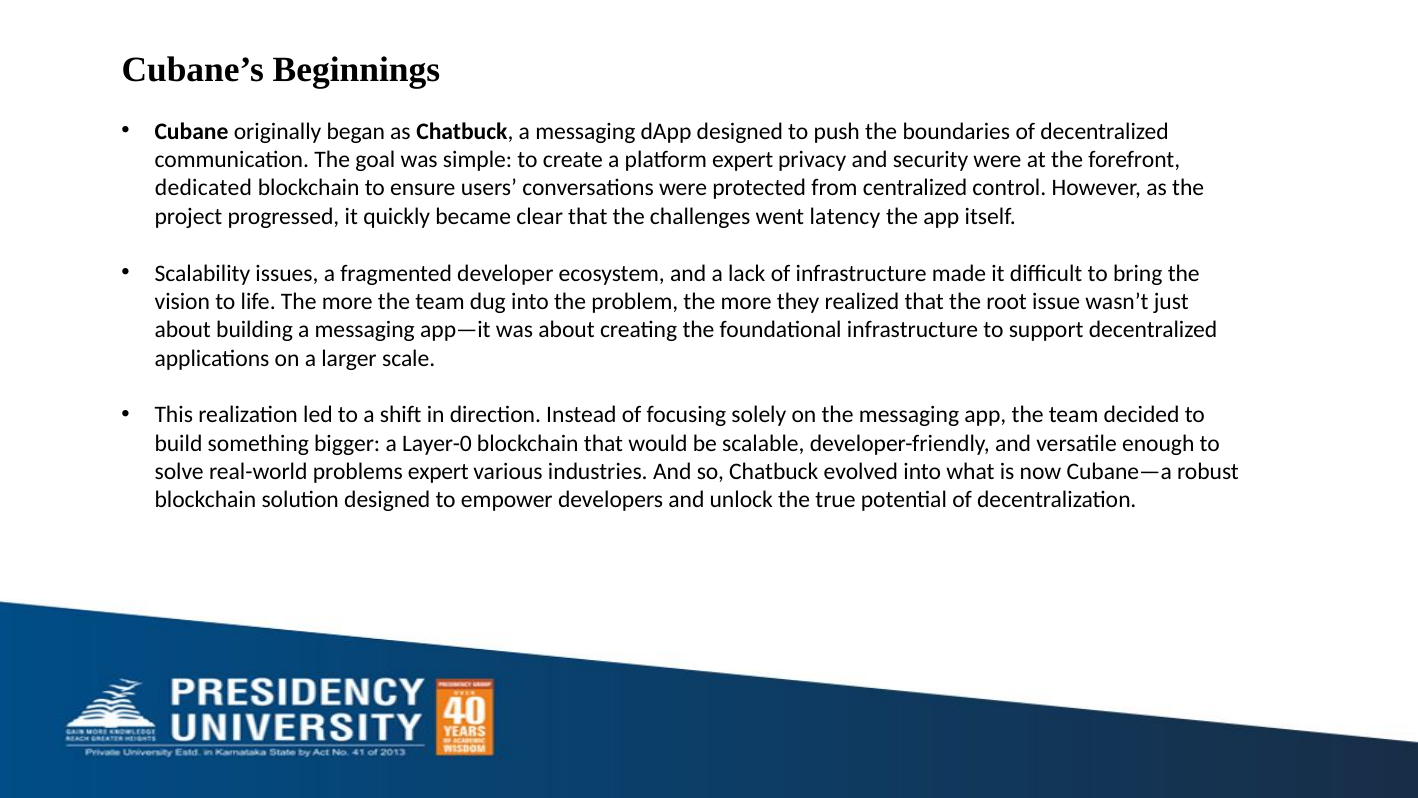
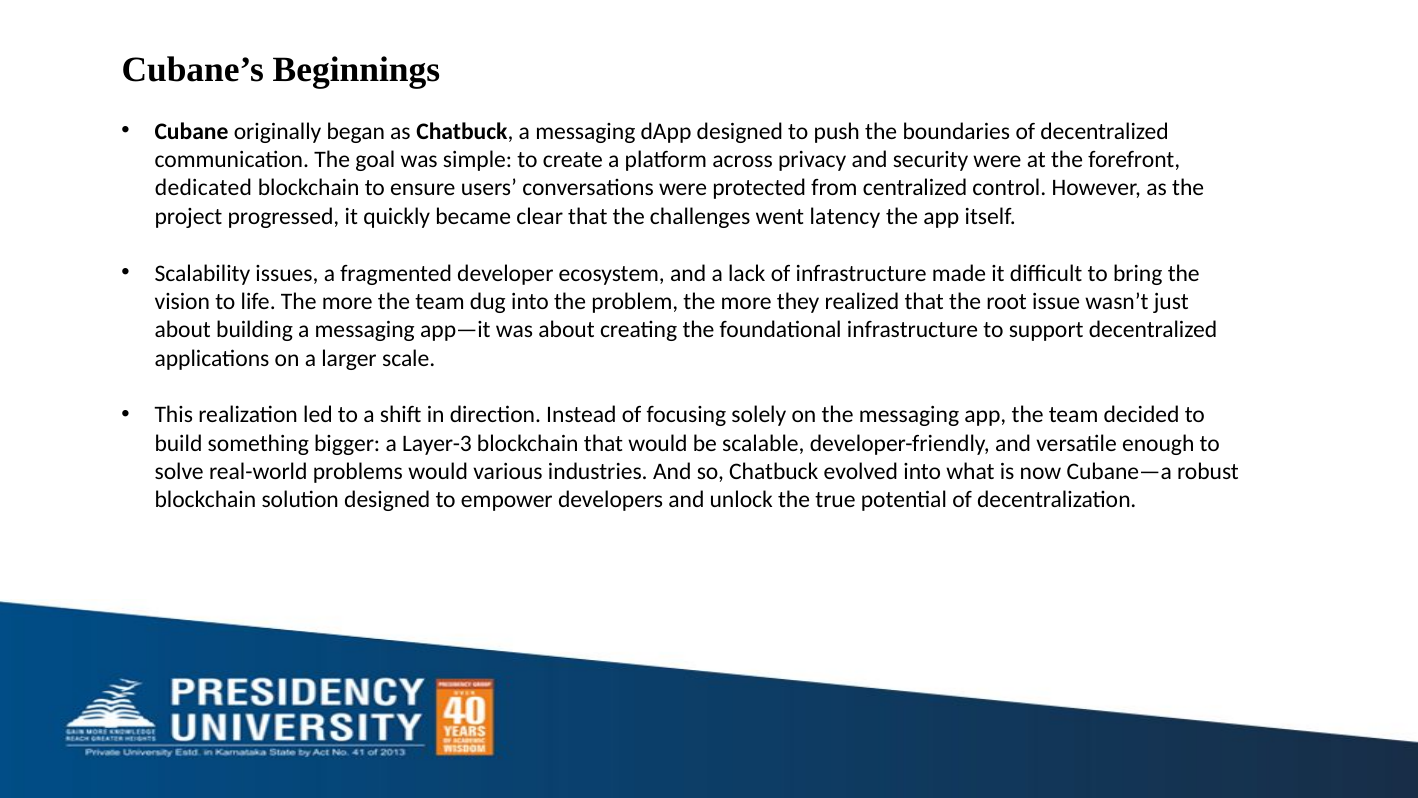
platform expert: expert -> across
Layer-0: Layer-0 -> Layer-3
problems expert: expert -> would
